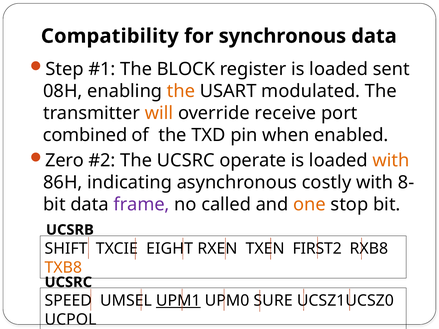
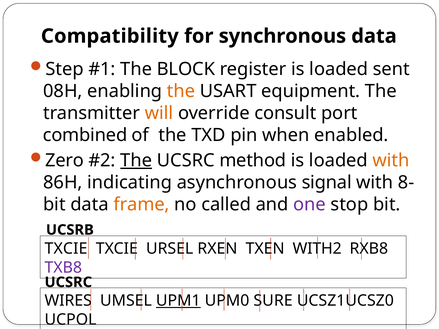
modulated: modulated -> equipment
receive: receive -> consult
The at (136, 161) underline: none -> present
operate: operate -> method
costly: costly -> signal
frame colour: purple -> orange
one colour: orange -> purple
SHIFT at (66, 249): SHIFT -> TXCIE
EIGHT: EIGHT -> URSEL
FIRST2: FIRST2 -> WITH2
TXB8 colour: orange -> purple
SPEED: SPEED -> WIRES
